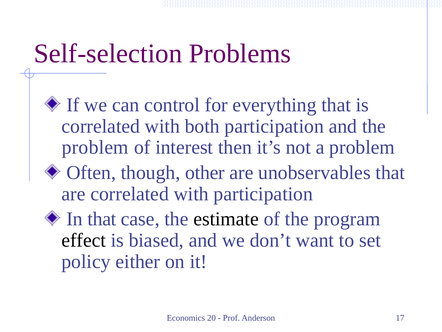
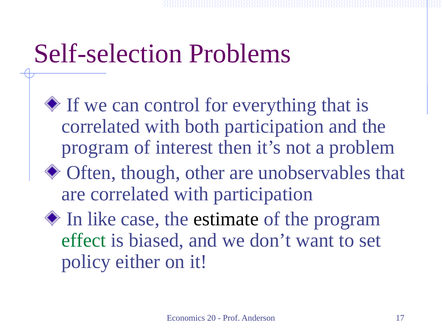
problem at (95, 147): problem -> program
In that: that -> like
effect colour: black -> green
